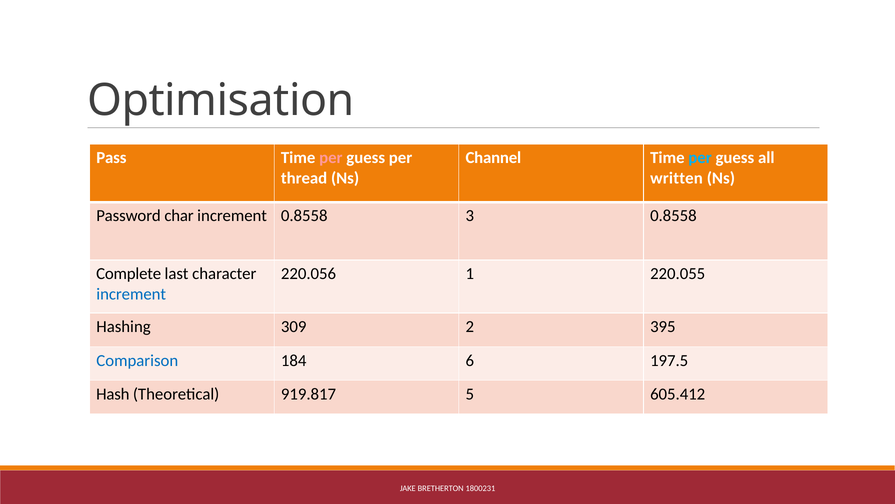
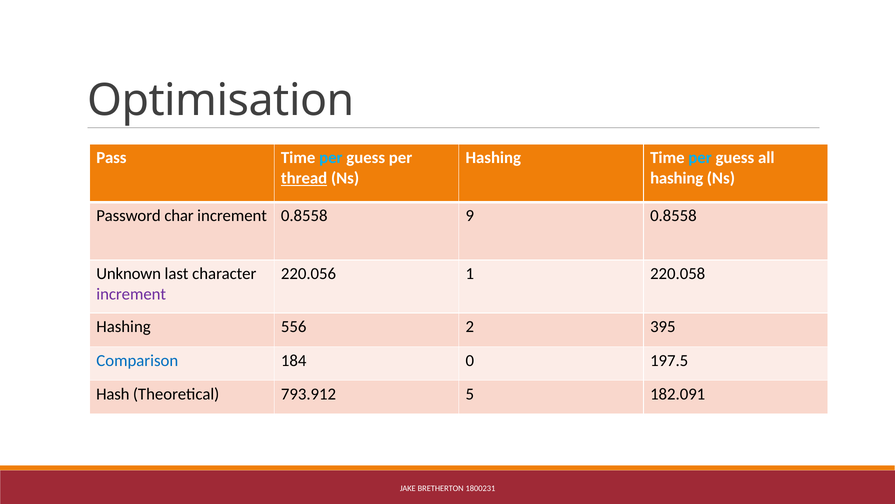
per at (331, 158) colour: pink -> light blue
Channel at (493, 158): Channel -> Hashing
thread underline: none -> present
written at (677, 178): written -> hashing
3: 3 -> 9
Complete: Complete -> Unknown
220.055: 220.055 -> 220.058
increment at (131, 294) colour: blue -> purple
309: 309 -> 556
6: 6 -> 0
919.817: 919.817 -> 793.912
605.412: 605.412 -> 182.091
